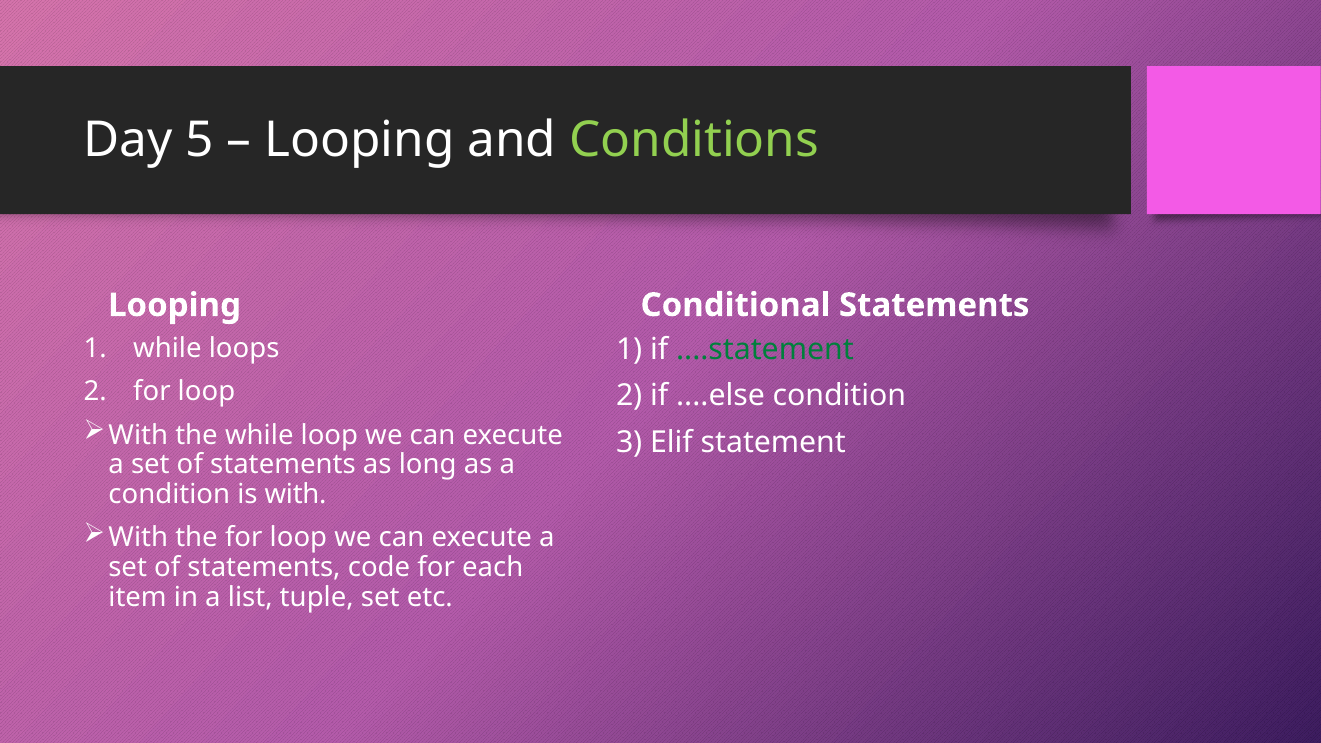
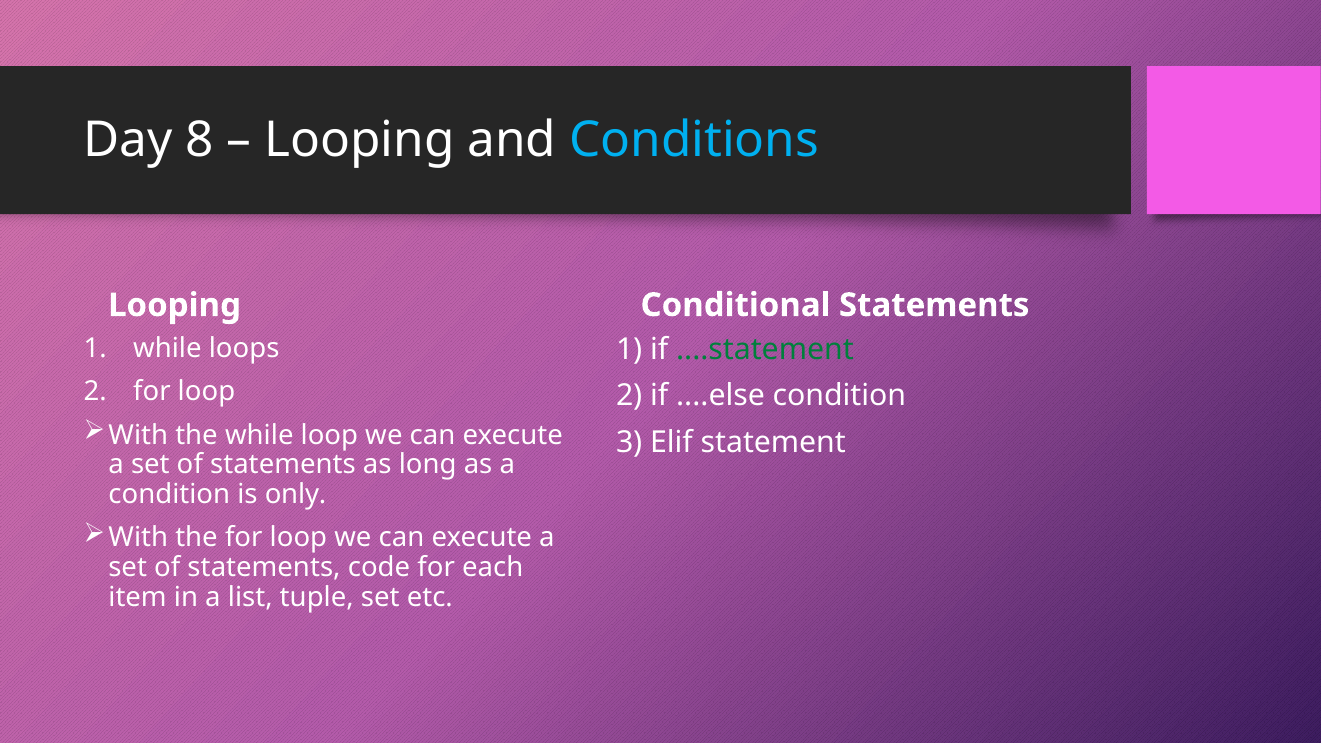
5: 5 -> 8
Conditions colour: light green -> light blue
is with: with -> only
